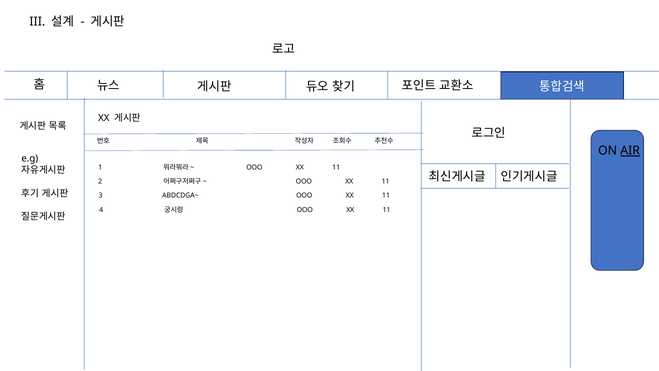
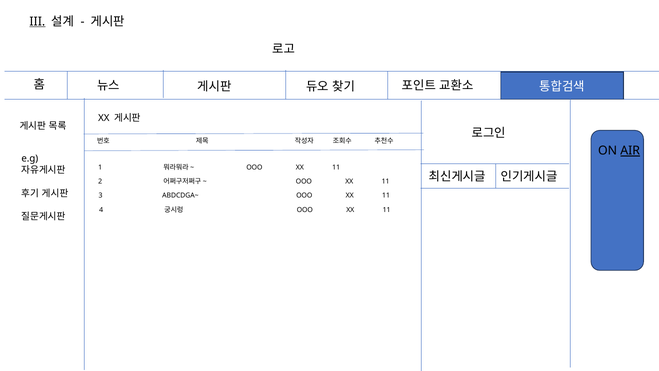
III underline: none -> present
